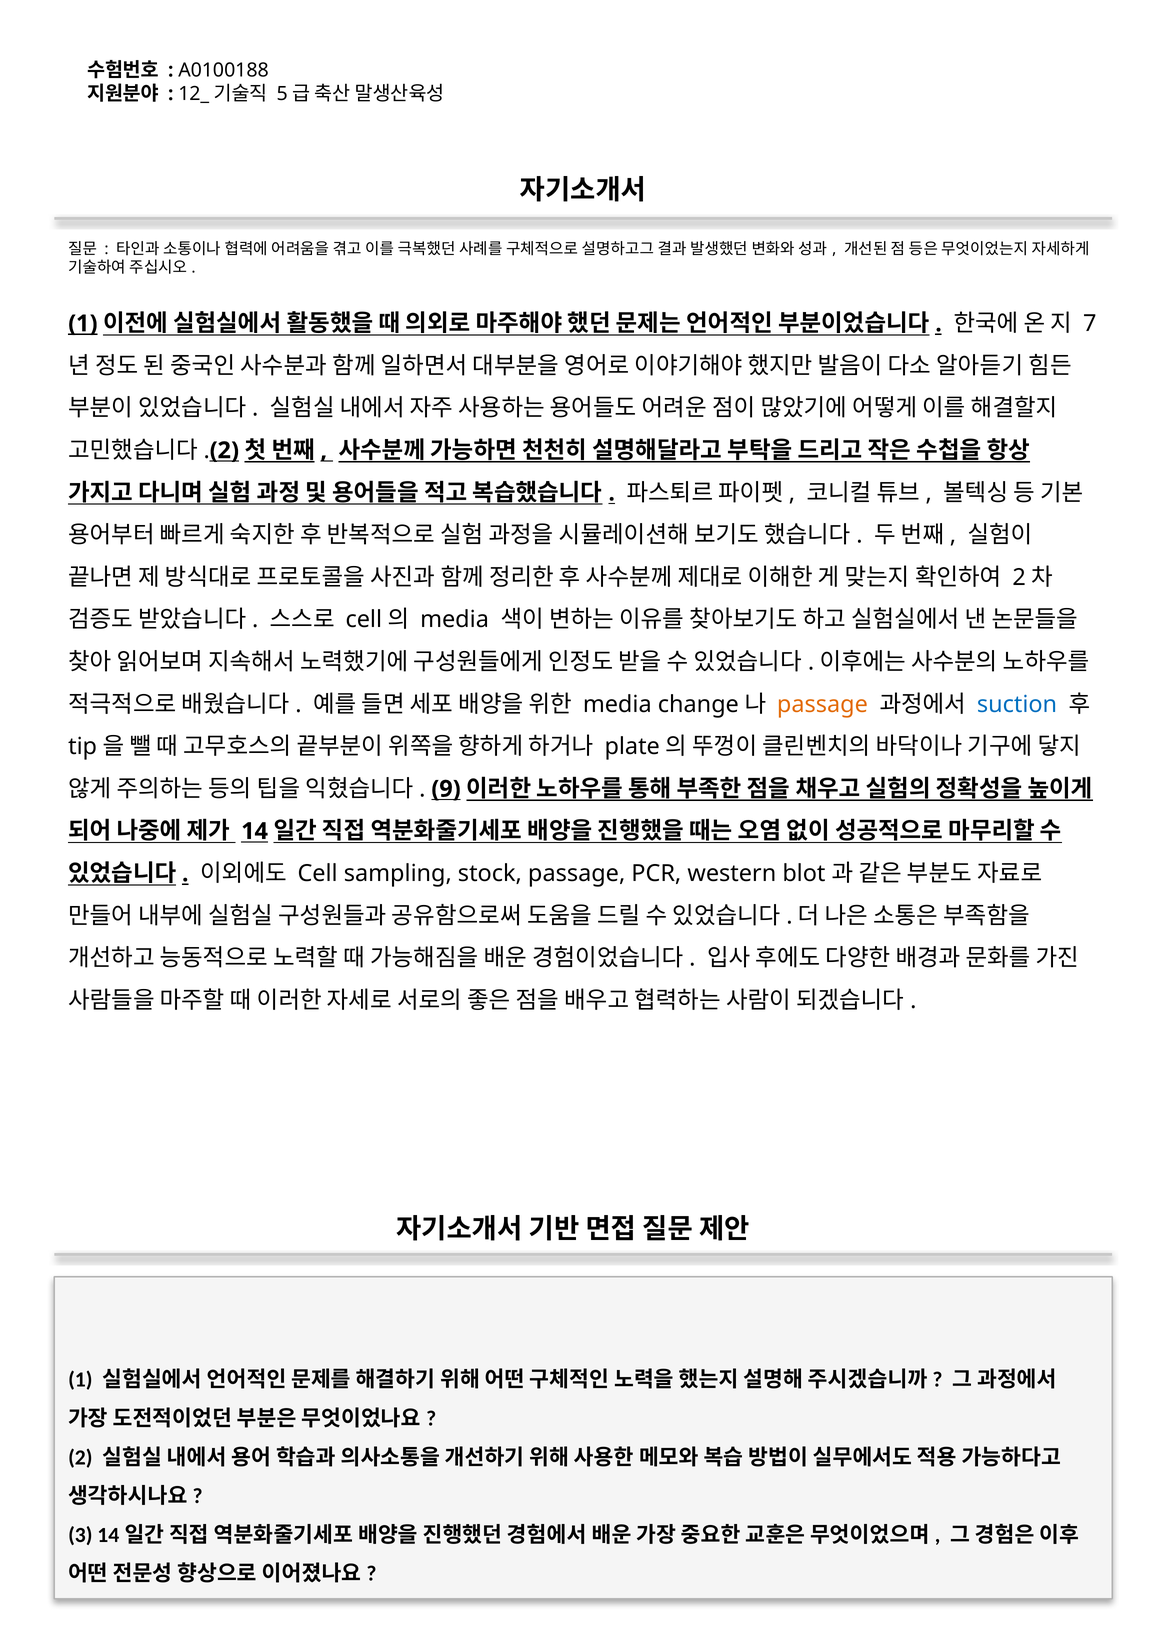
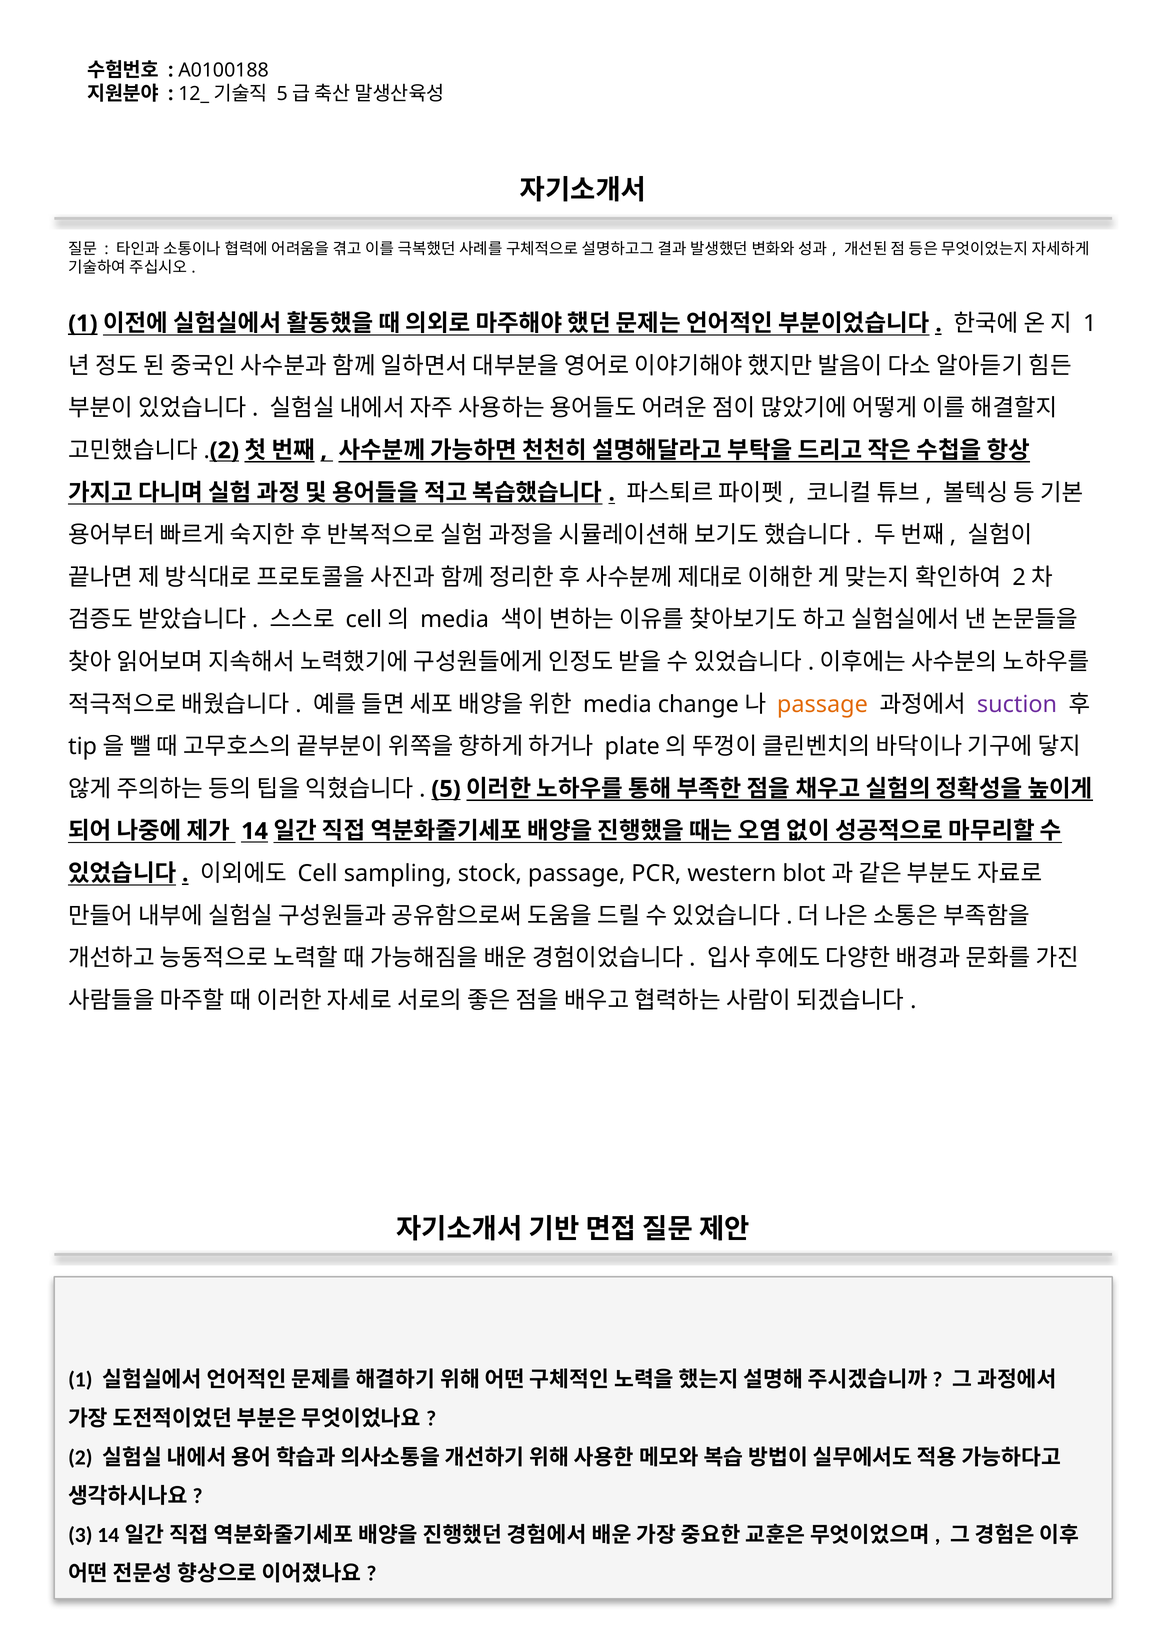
7 at (1090, 324): 7 -> 1
suction colour: blue -> purple
9: 9 -> 5
